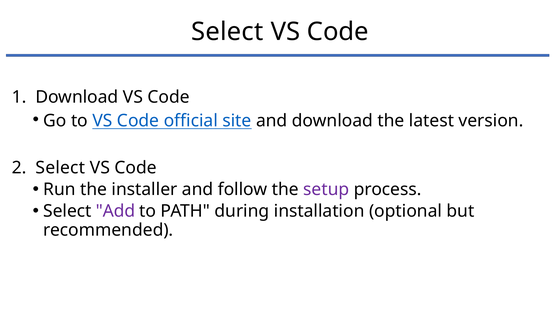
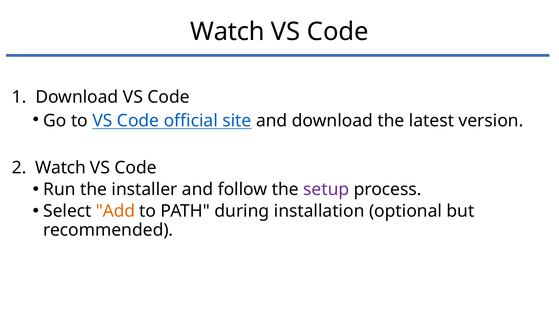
Select at (227, 32): Select -> Watch
Select at (60, 168): Select -> Watch
Add colour: purple -> orange
